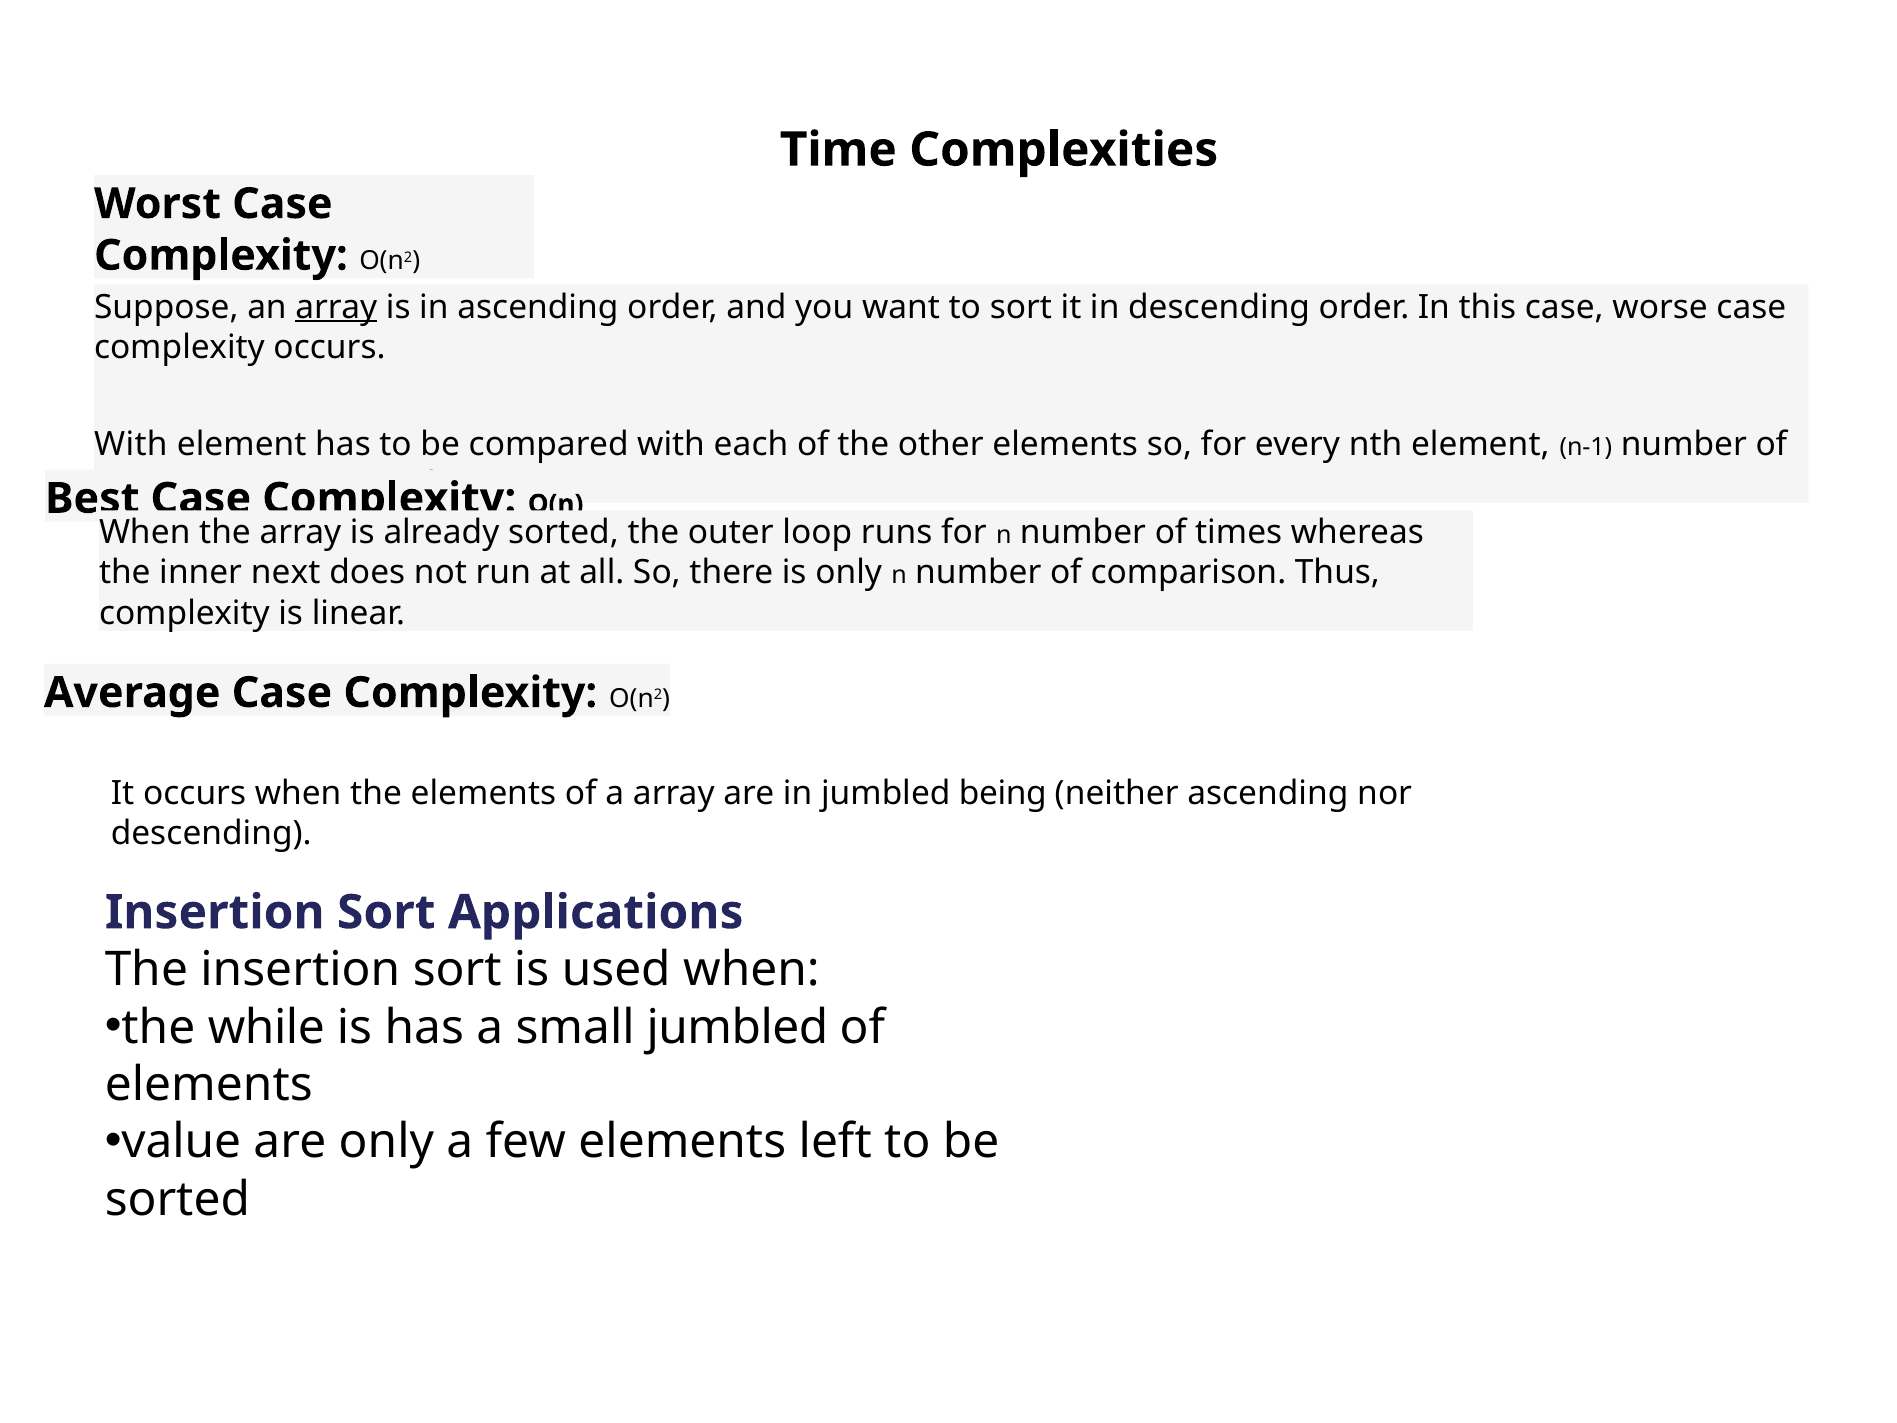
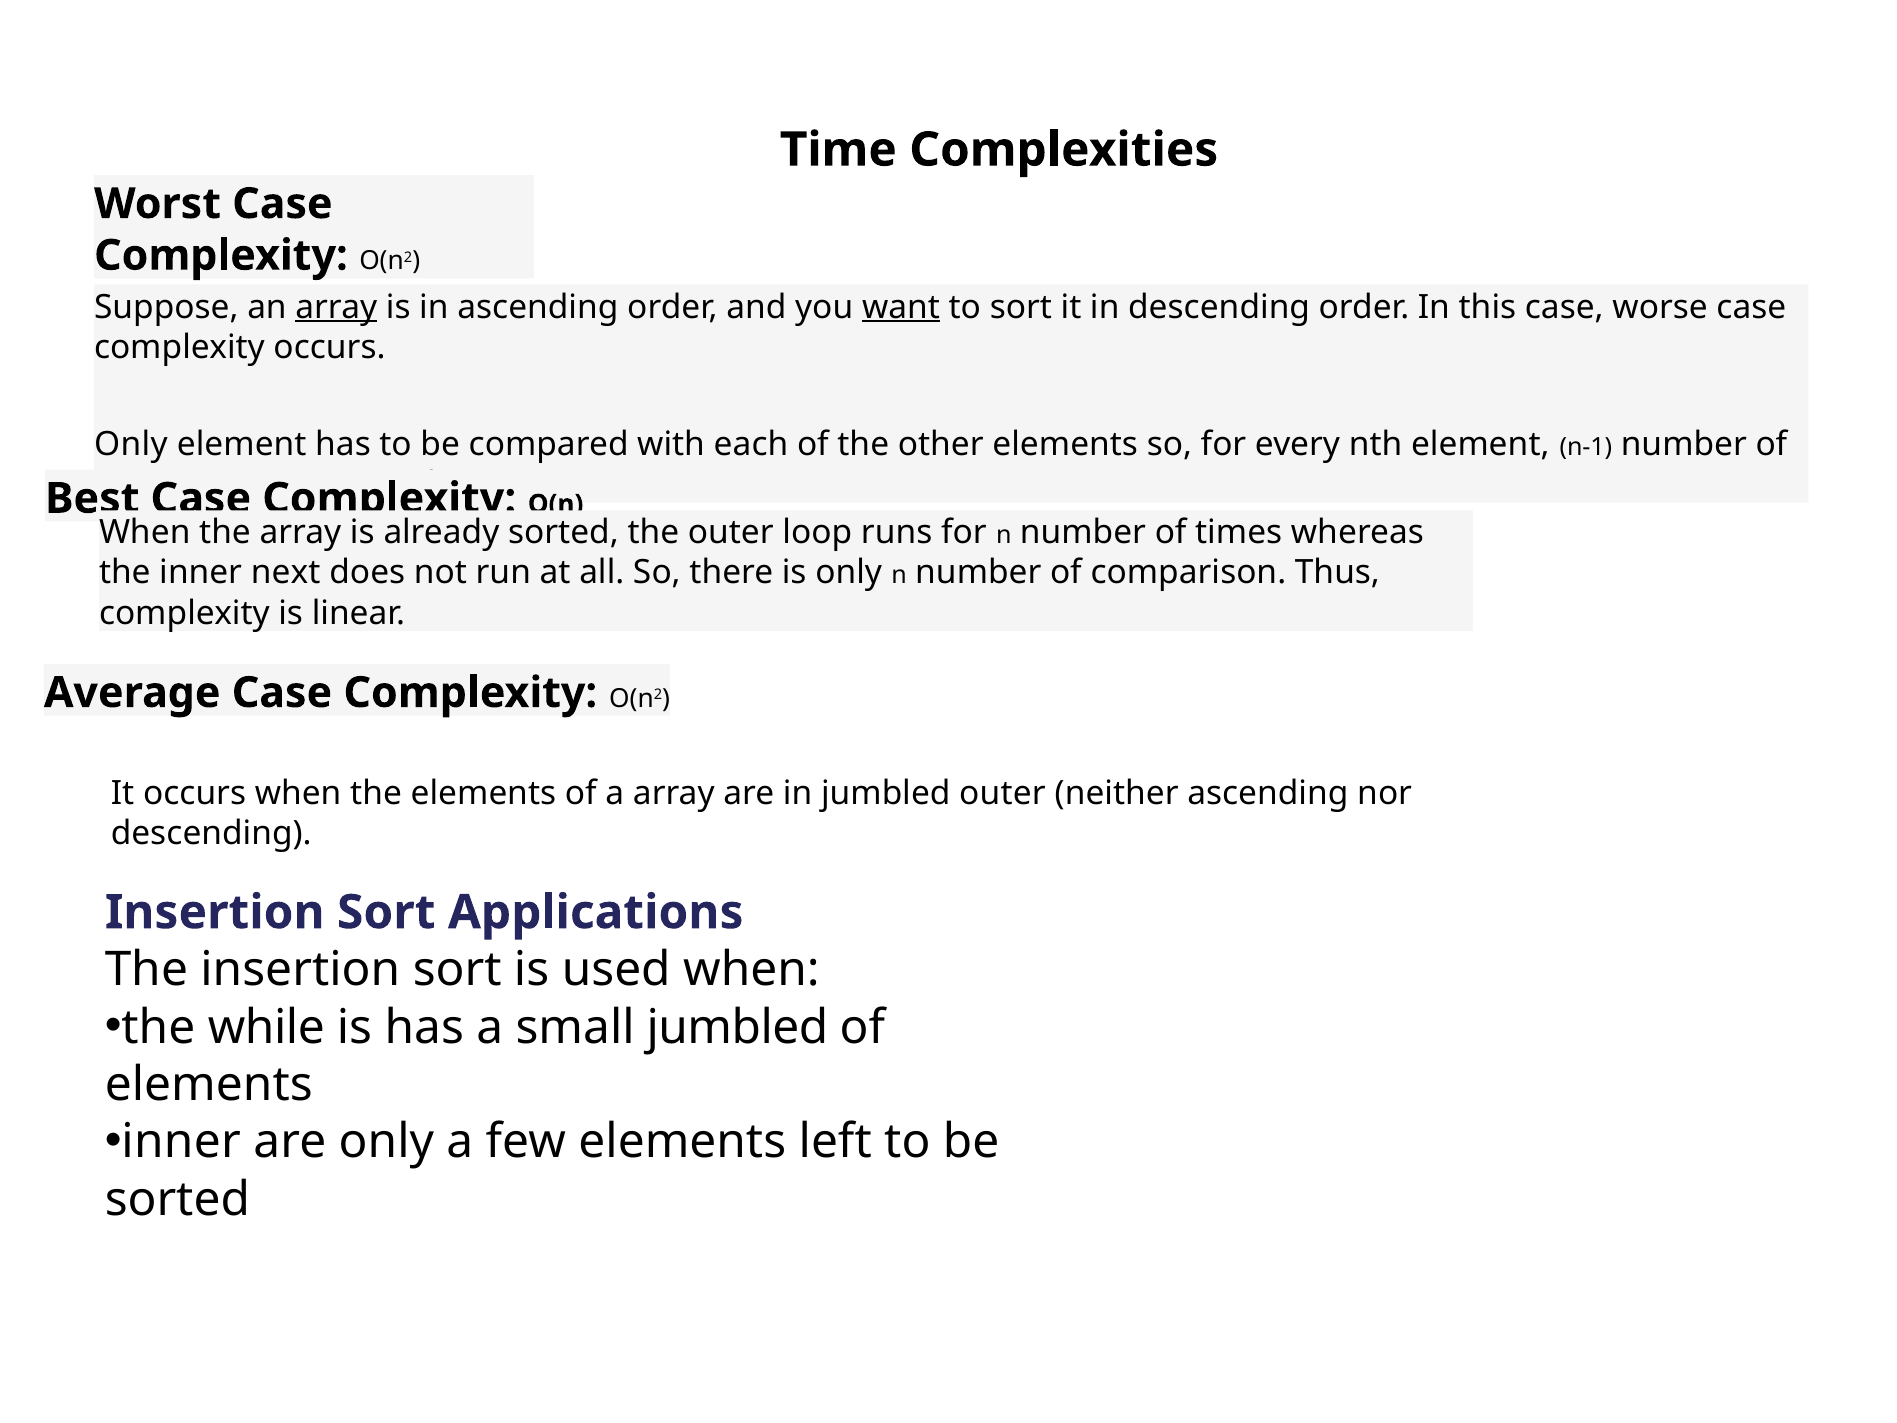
want underline: none -> present
With at (131, 445): With -> Only
jumbled being: being -> outer
value at (181, 1142): value -> inner
